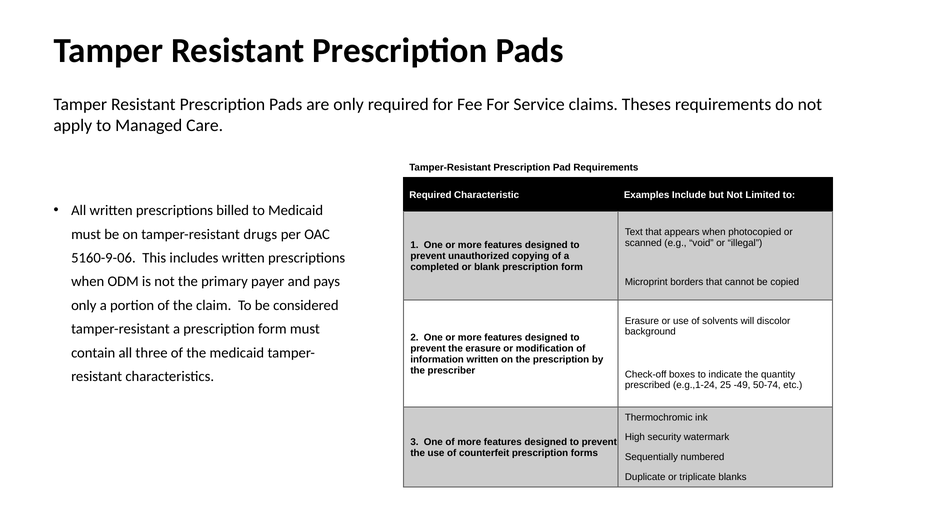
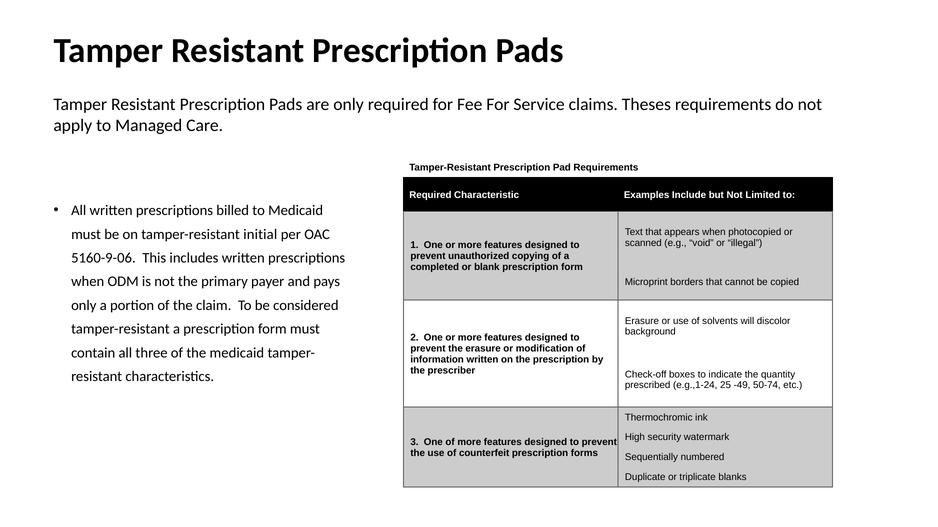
drugs: drugs -> initial
